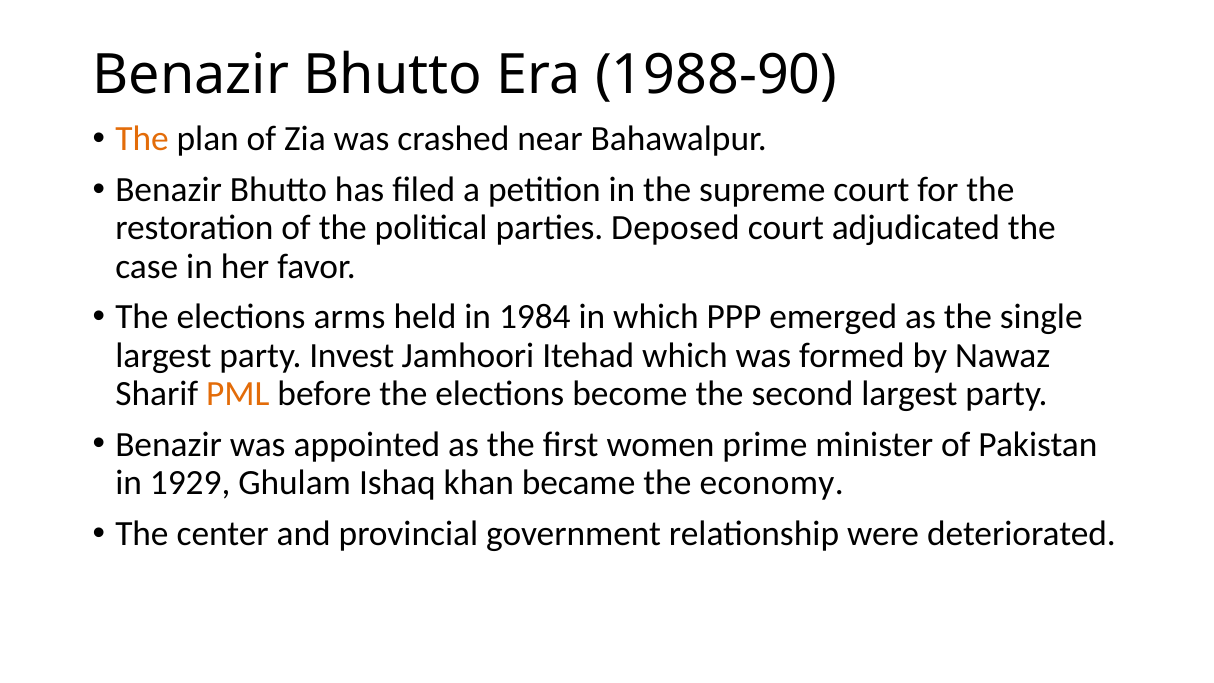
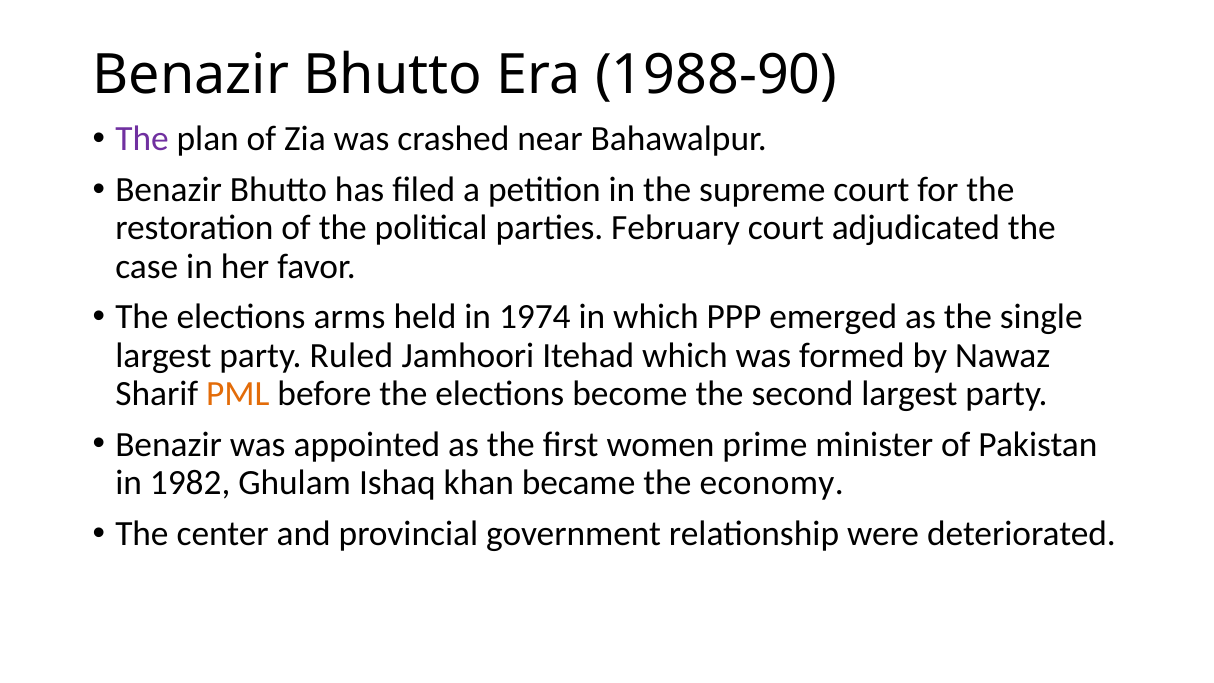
The at (142, 139) colour: orange -> purple
Deposed: Deposed -> February
1984: 1984 -> 1974
Invest: Invest -> Ruled
1929: 1929 -> 1982
